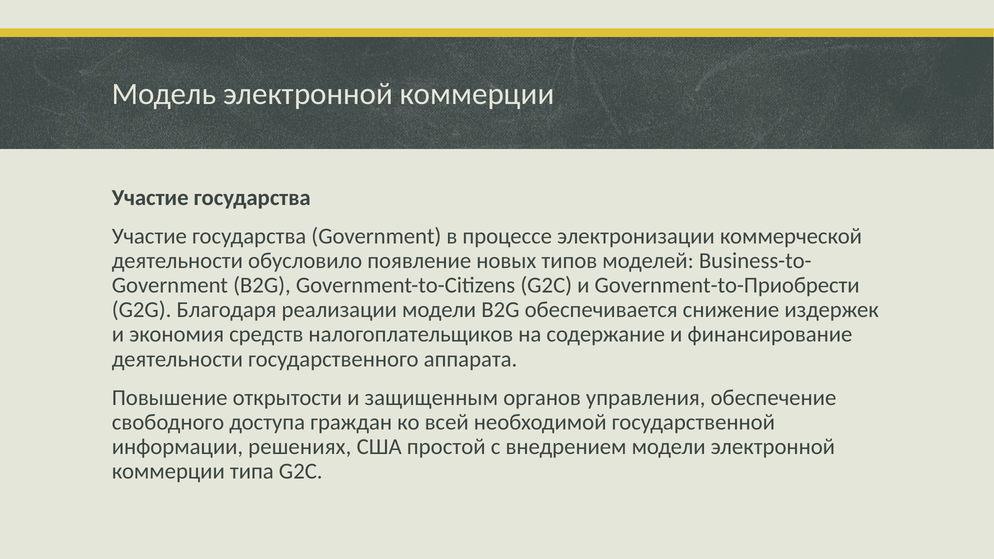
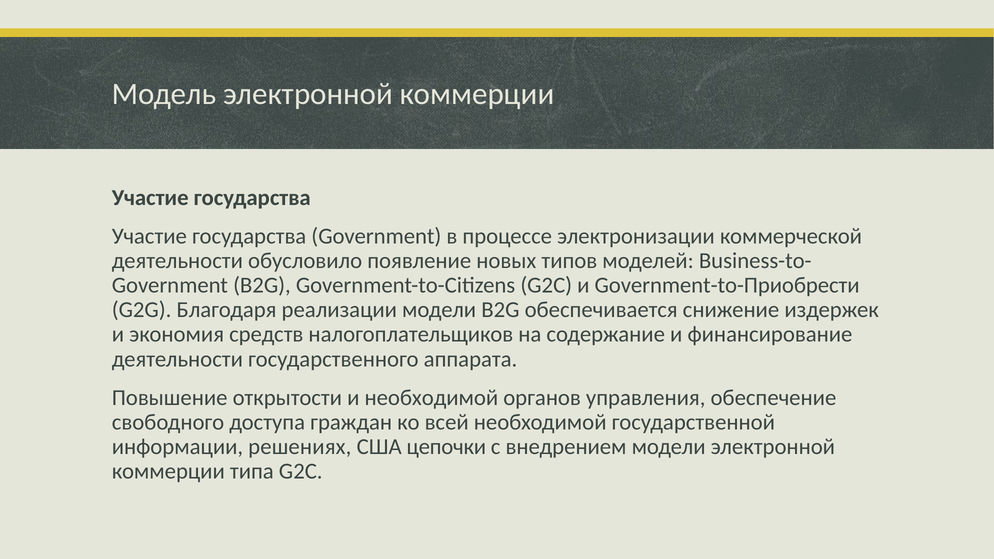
и защищенным: защищенным -> необходимой
простой: простой -> цепочки
